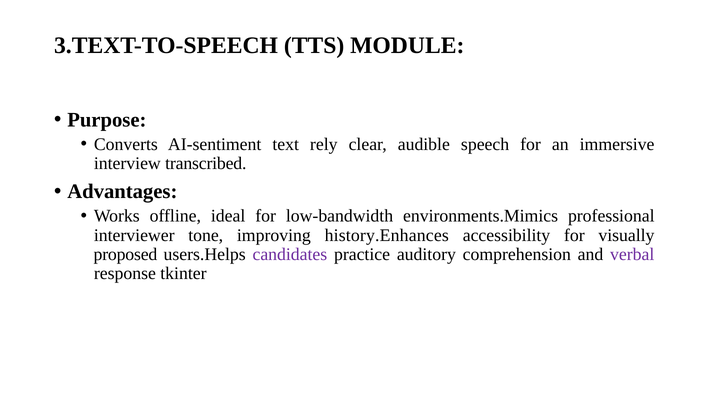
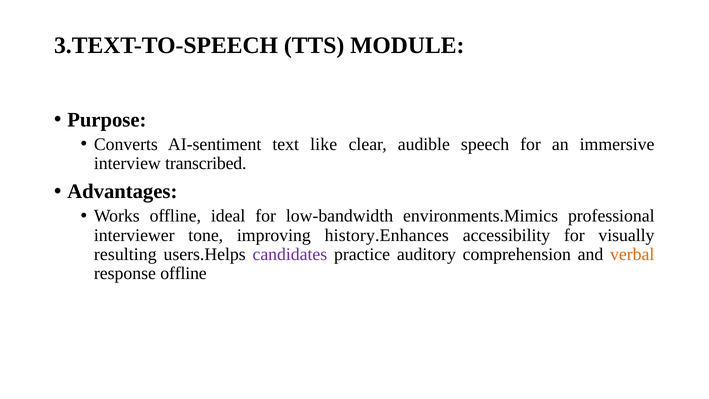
rely: rely -> like
proposed: proposed -> resulting
verbal colour: purple -> orange
response tkinter: tkinter -> offline
